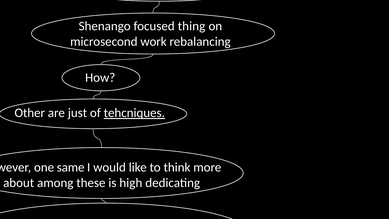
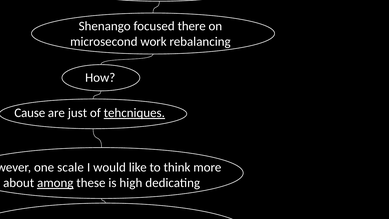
thing: thing -> there
Other: Other -> Cause
same: same -> scale
among underline: none -> present
